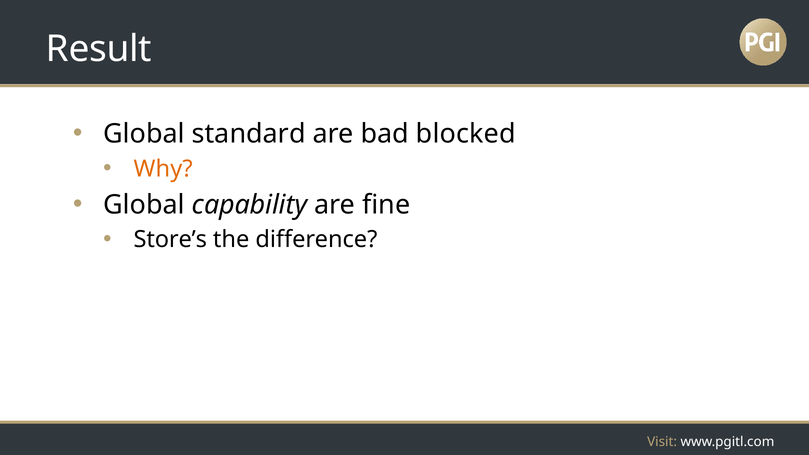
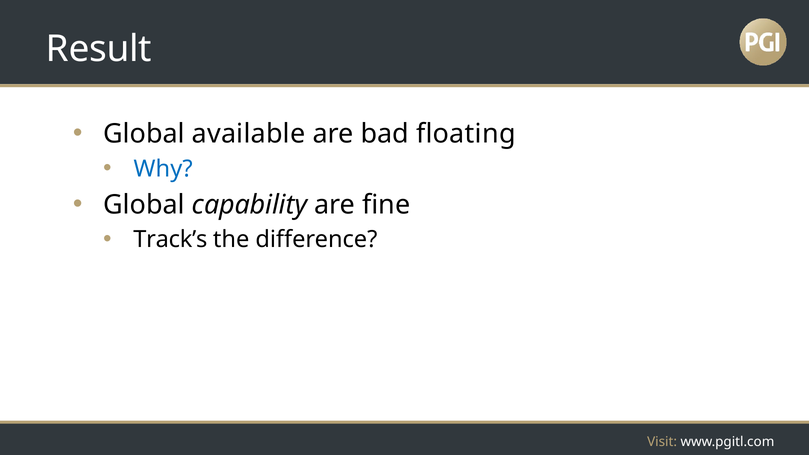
standard: standard -> available
blocked: blocked -> floating
Why colour: orange -> blue
Store’s: Store’s -> Track’s
